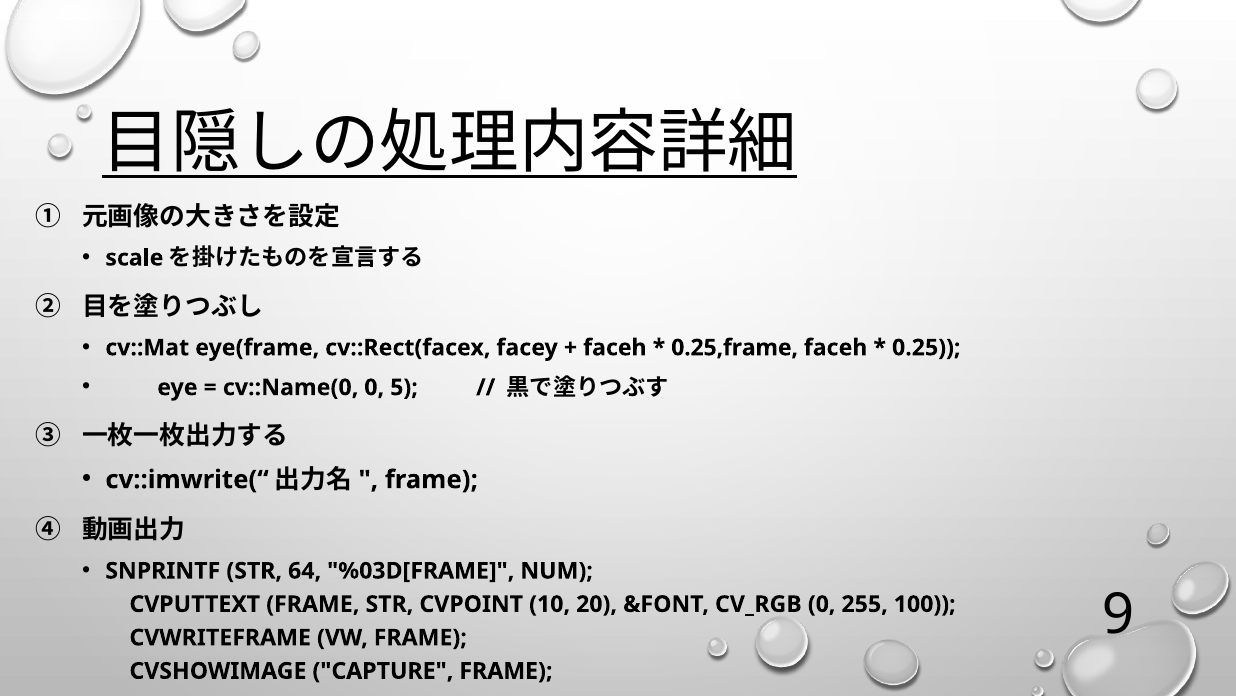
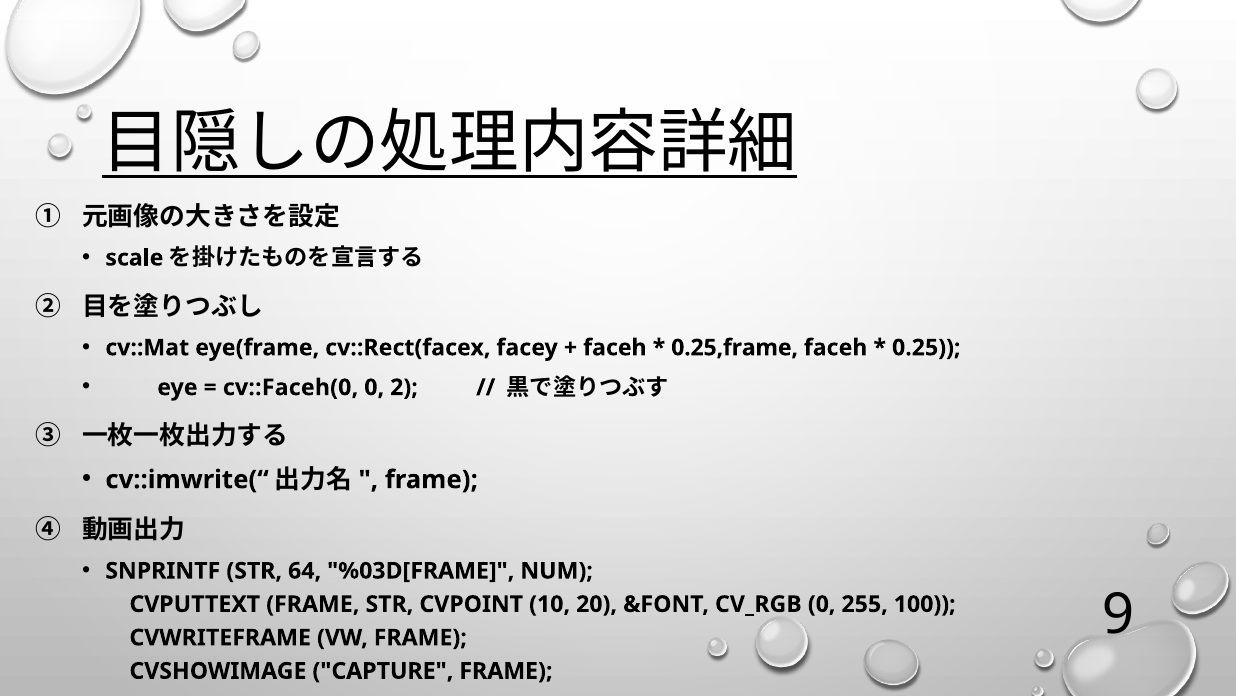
cv::Name(0: cv::Name(0 -> cv::Faceh(0
5: 5 -> 2
